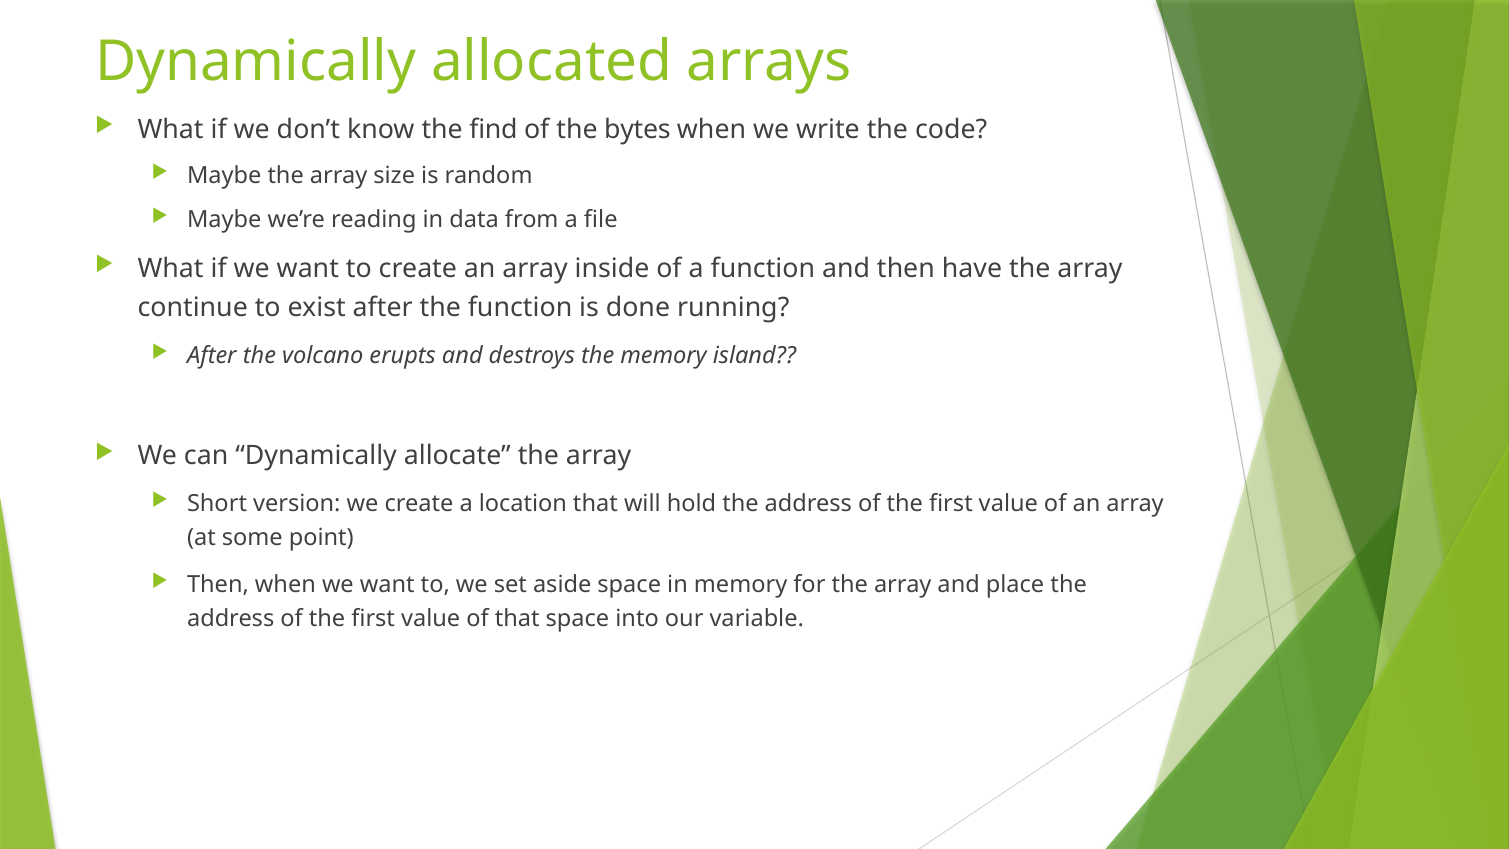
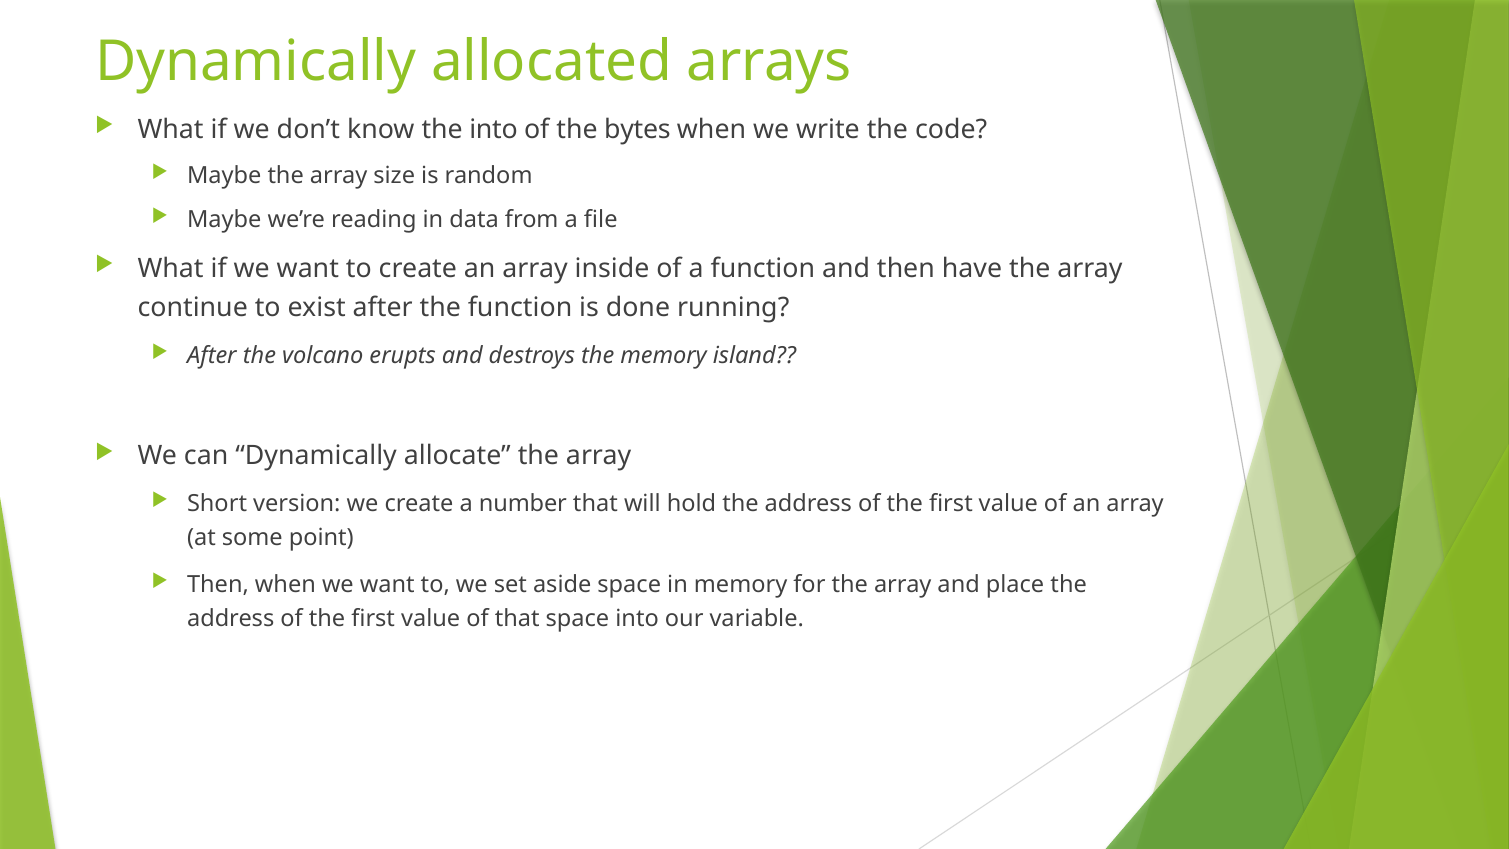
the find: find -> into
location: location -> number
